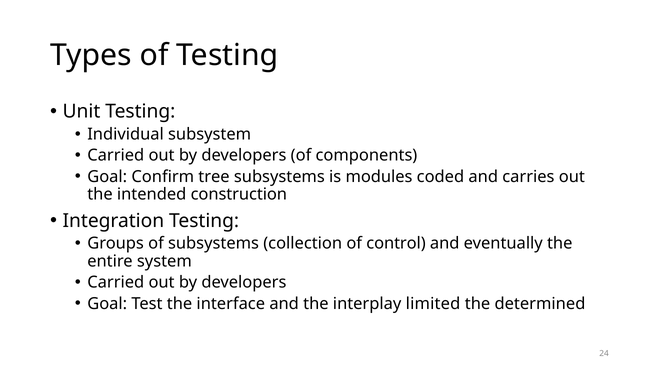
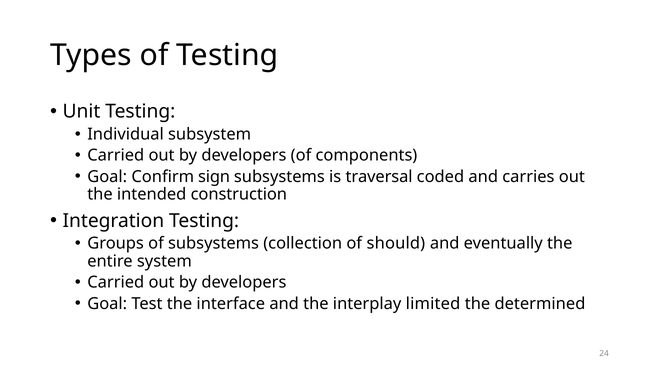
tree: tree -> sign
modules: modules -> traversal
control: control -> should
